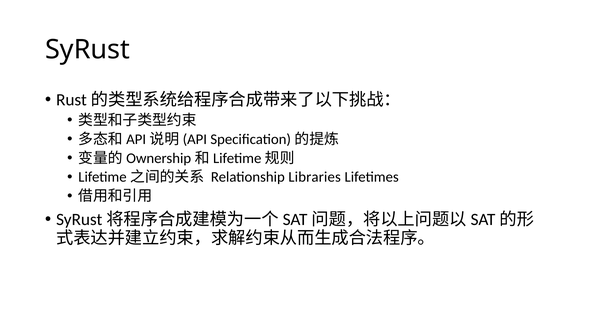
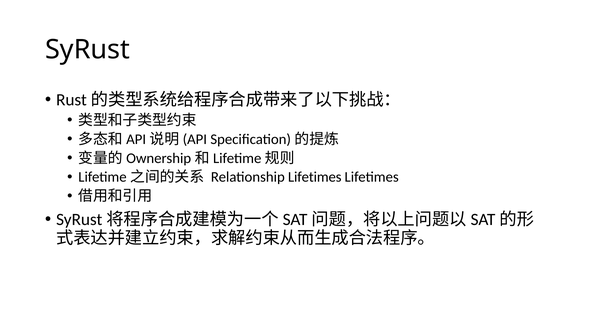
Relationship Libraries: Libraries -> Lifetimes
